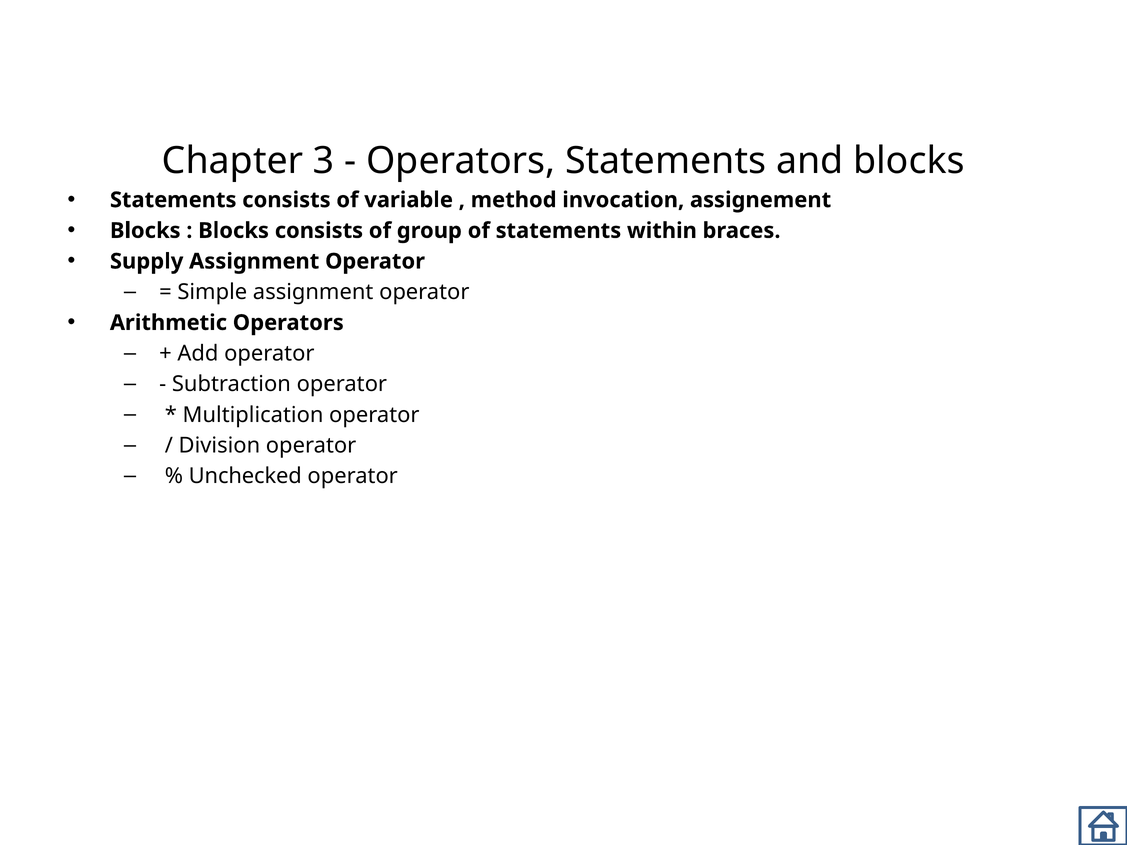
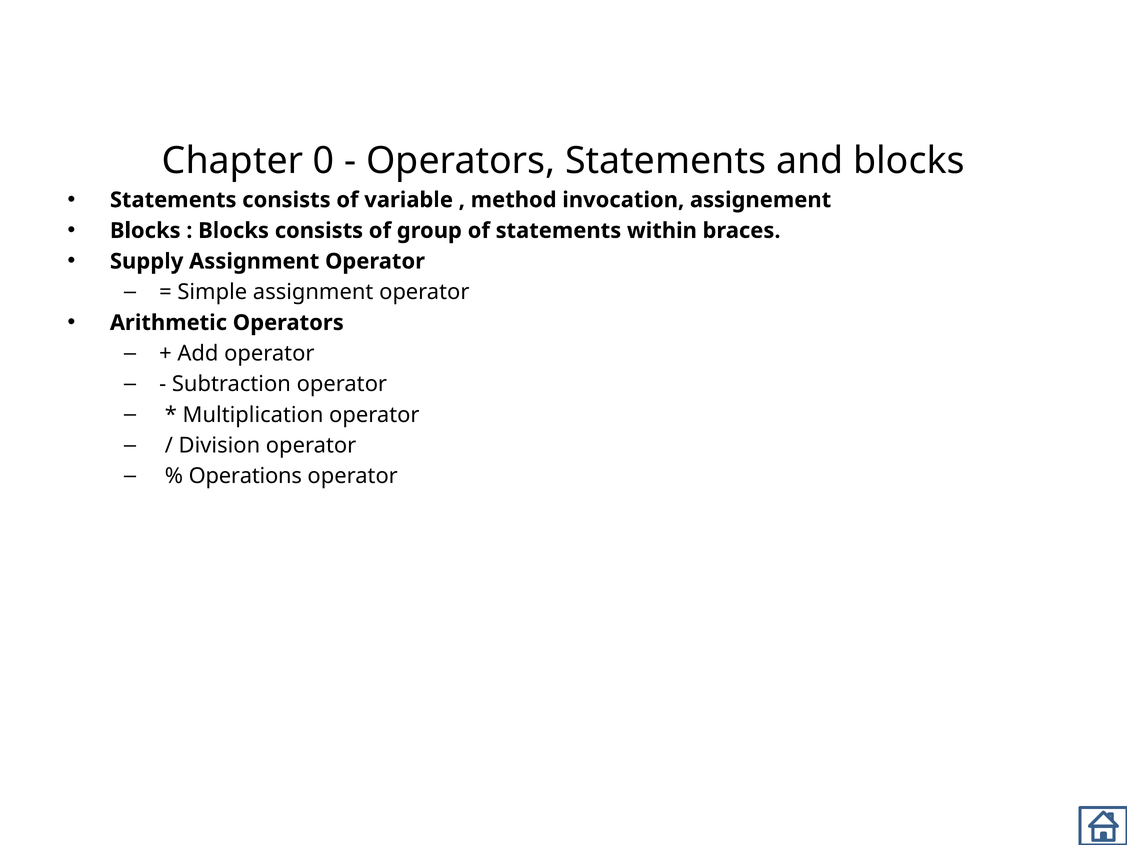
3: 3 -> 0
Unchecked: Unchecked -> Operations
